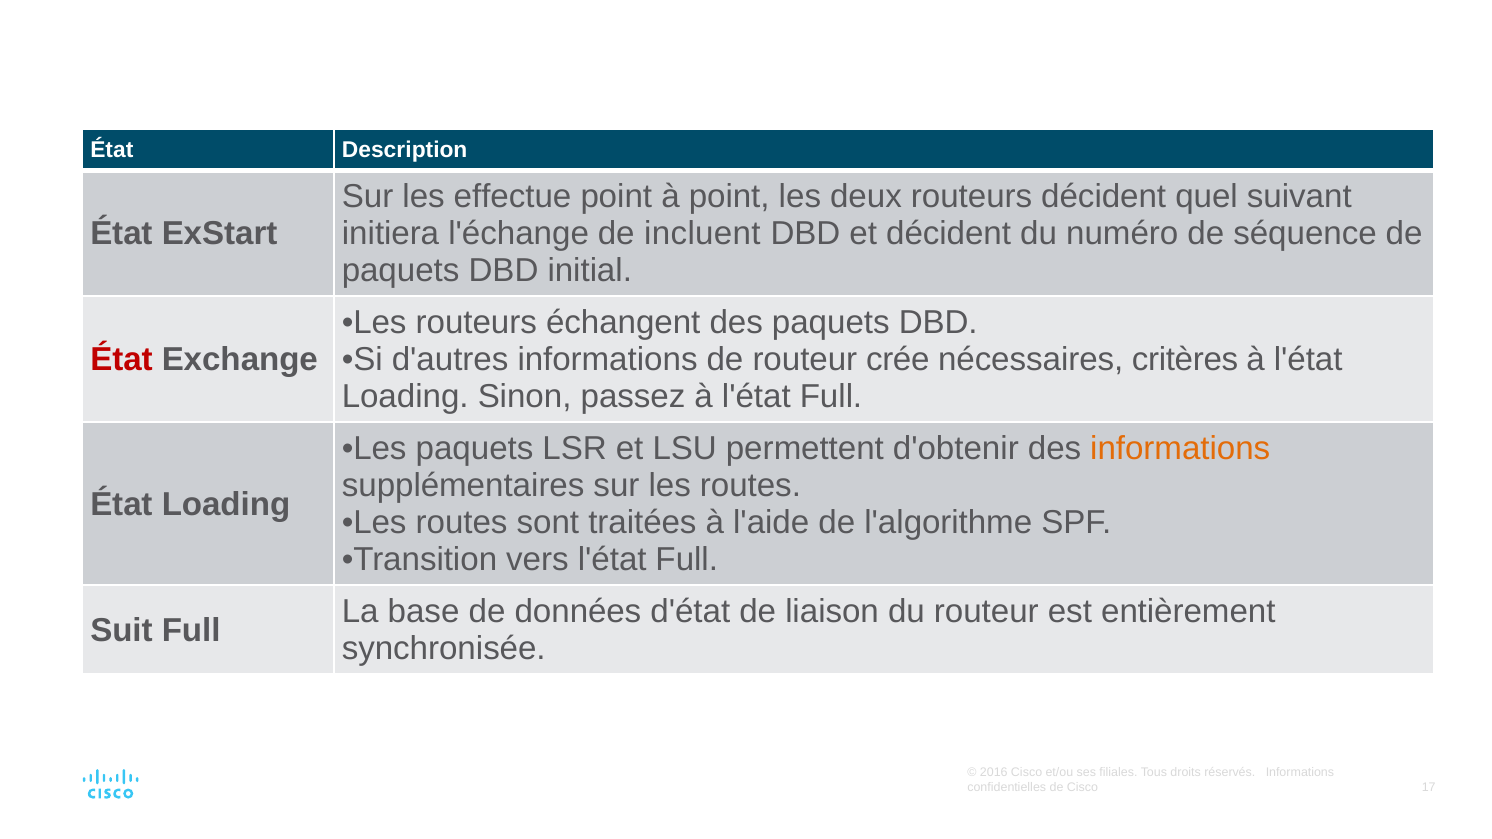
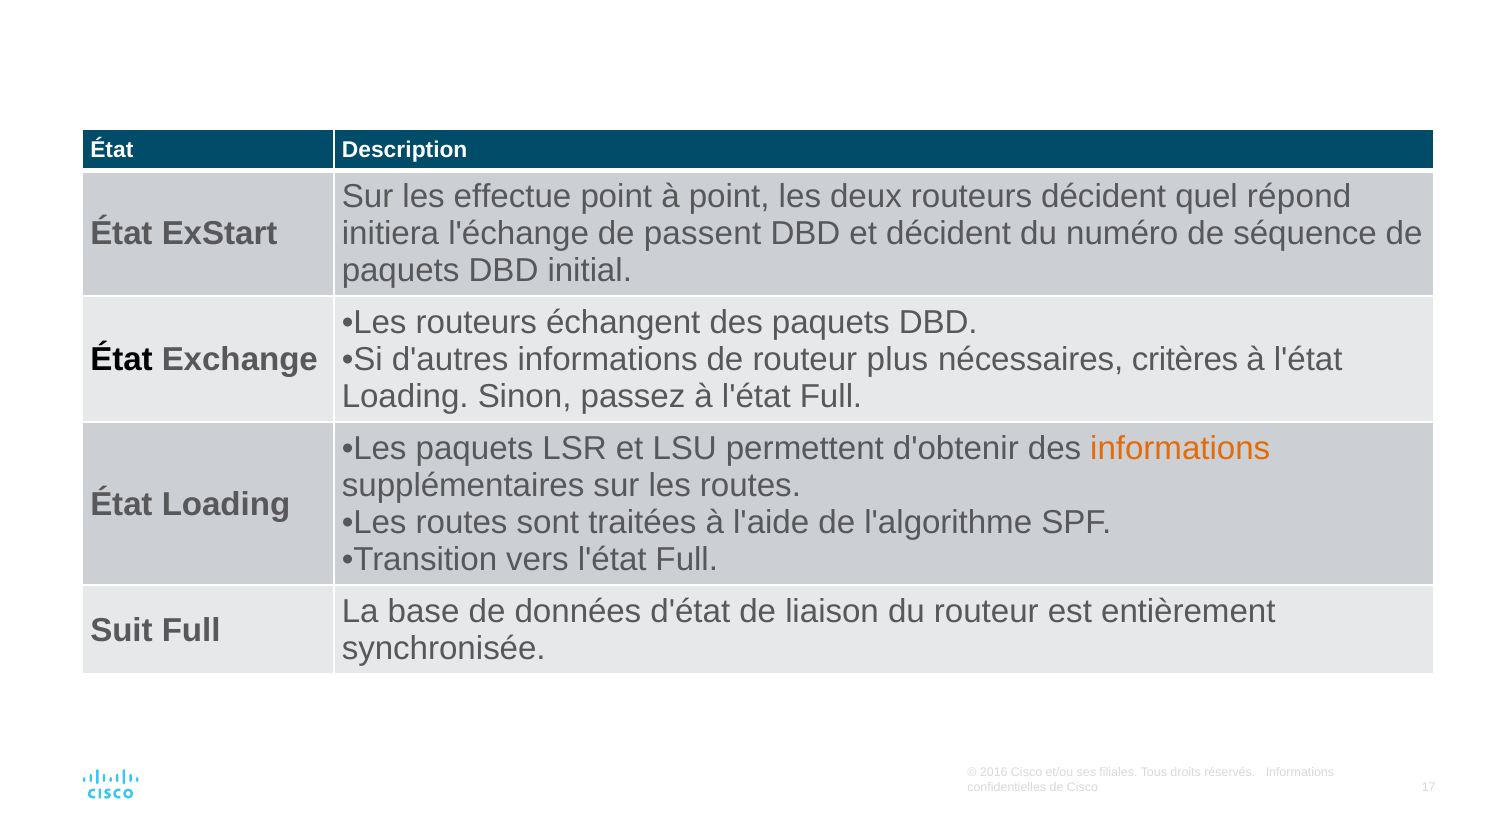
suivant: suivant -> répond
incluent: incluent -> passent
État at (121, 360) colour: red -> black
crée: crée -> plus
